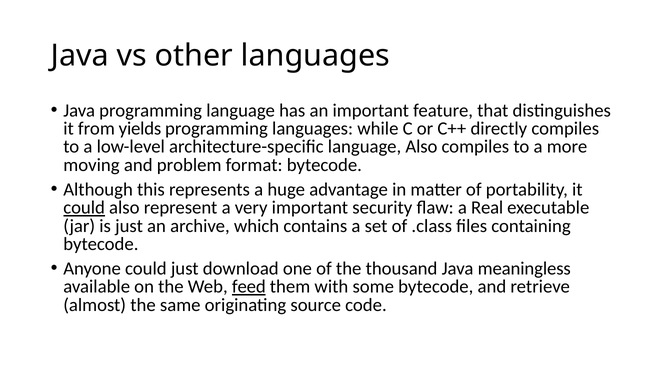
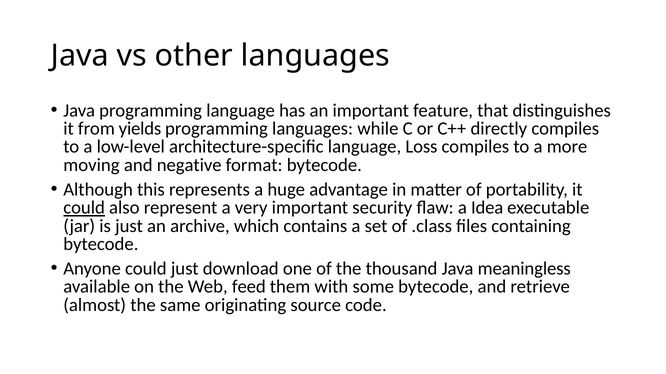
language Also: Also -> Loss
problem: problem -> negative
Real: Real -> Idea
feed underline: present -> none
